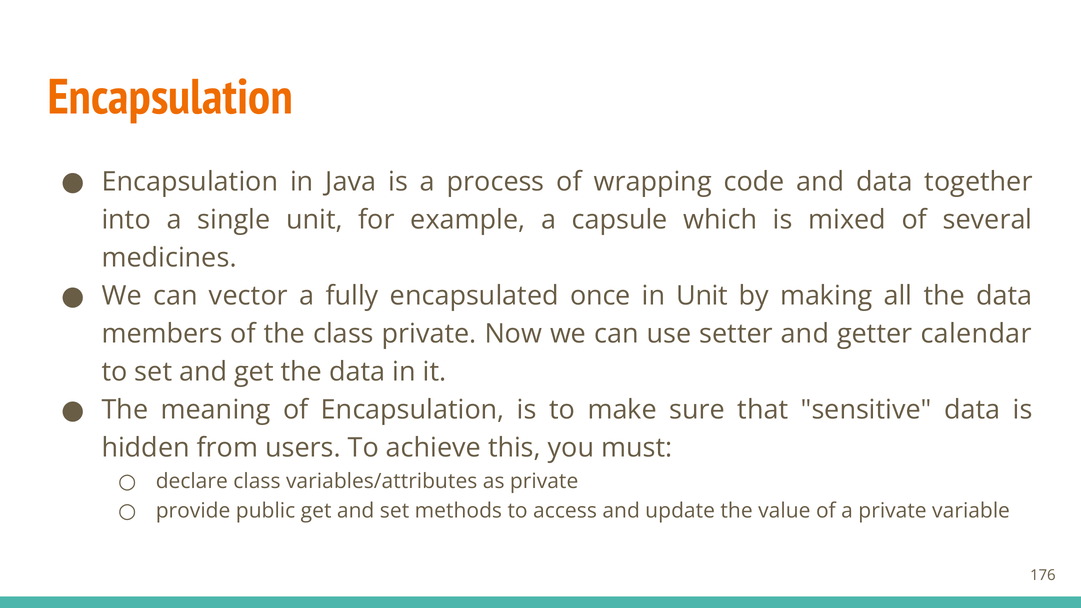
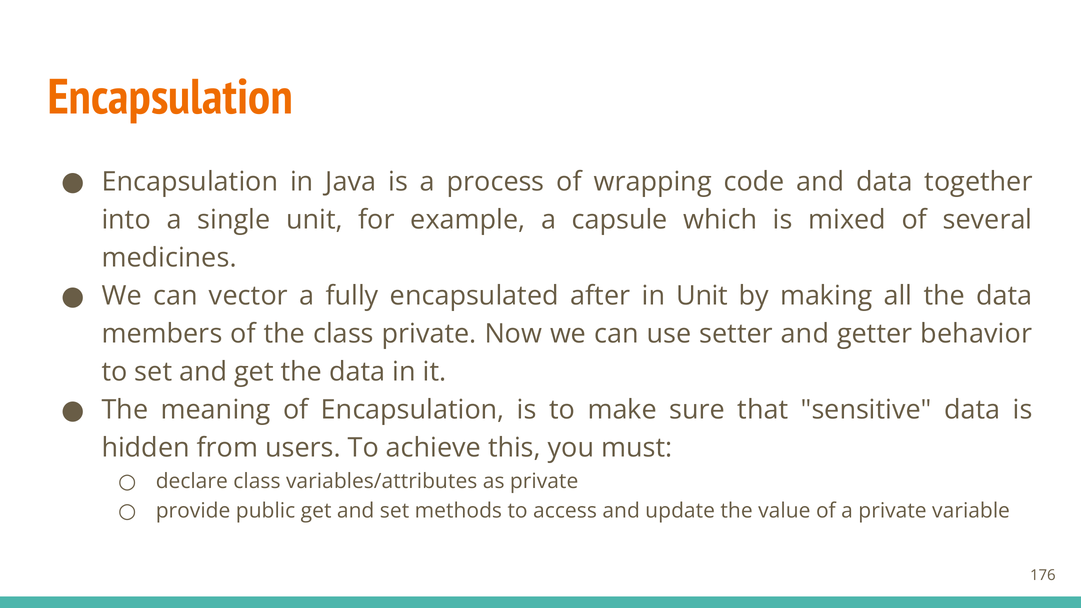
once: once -> after
calendar: calendar -> behavior
